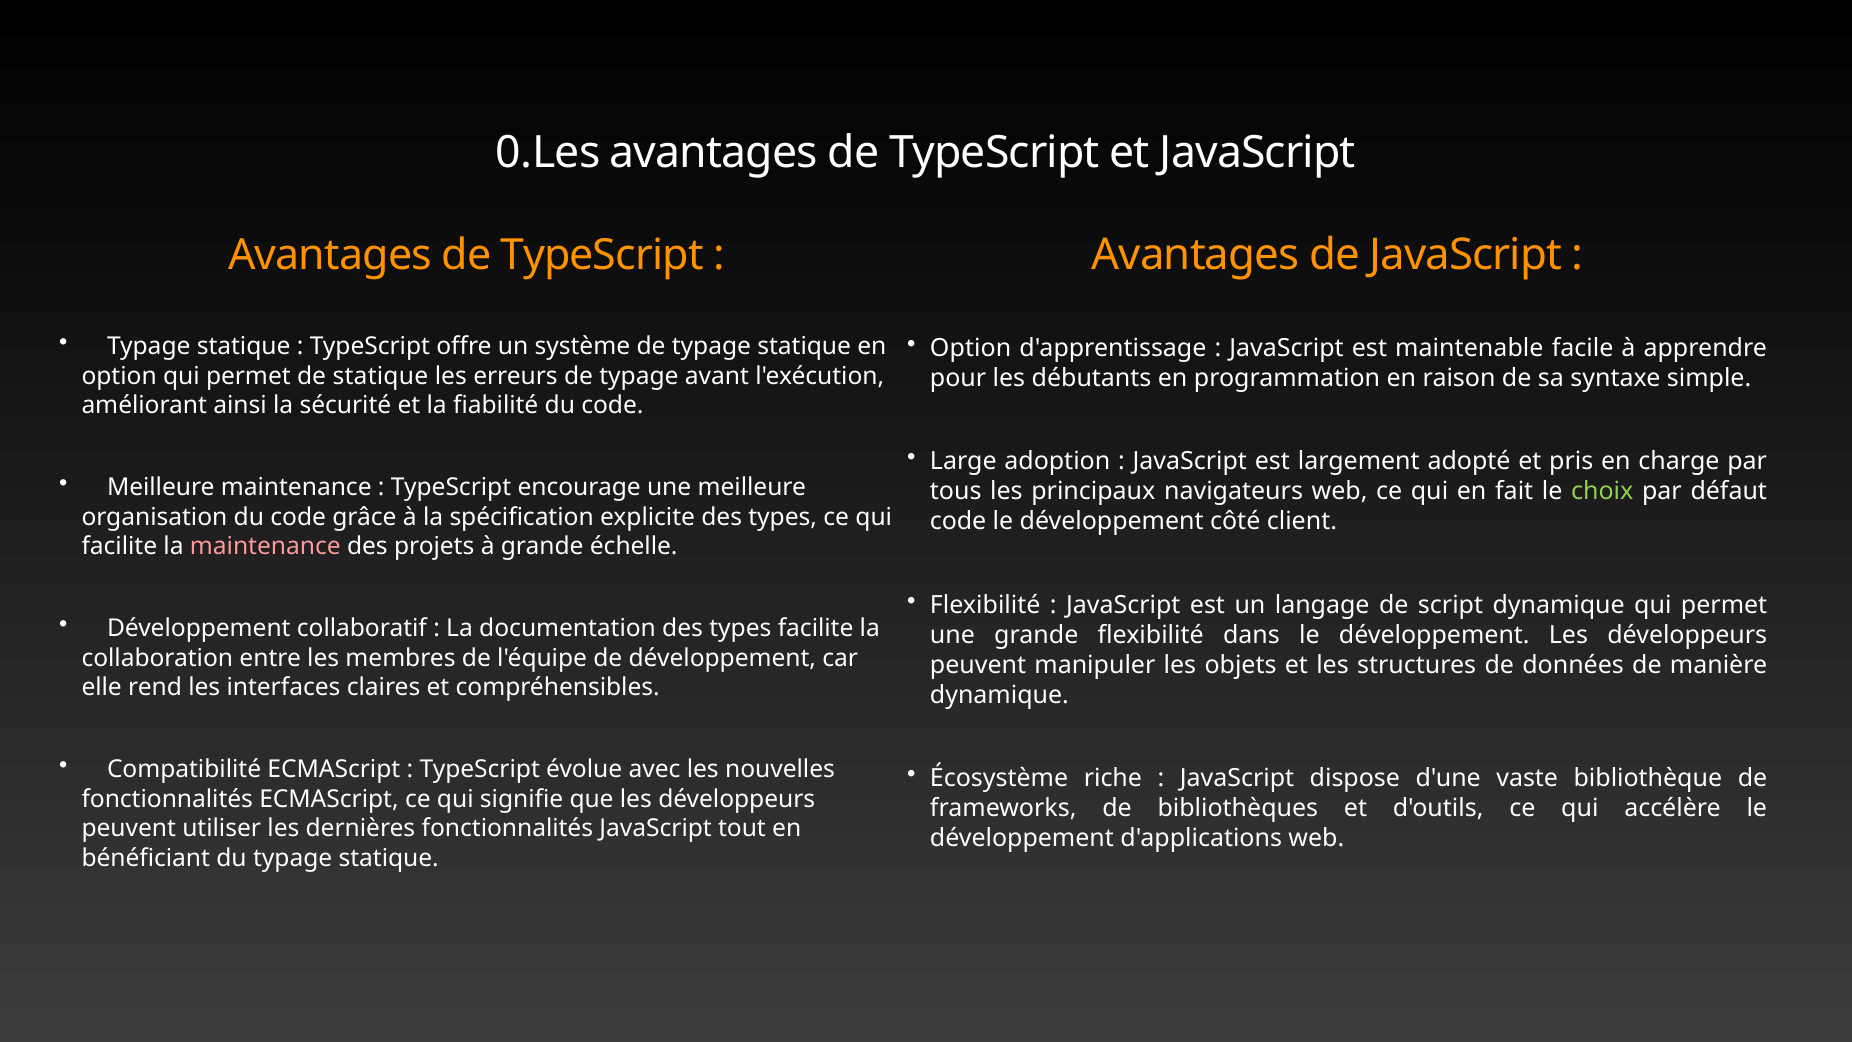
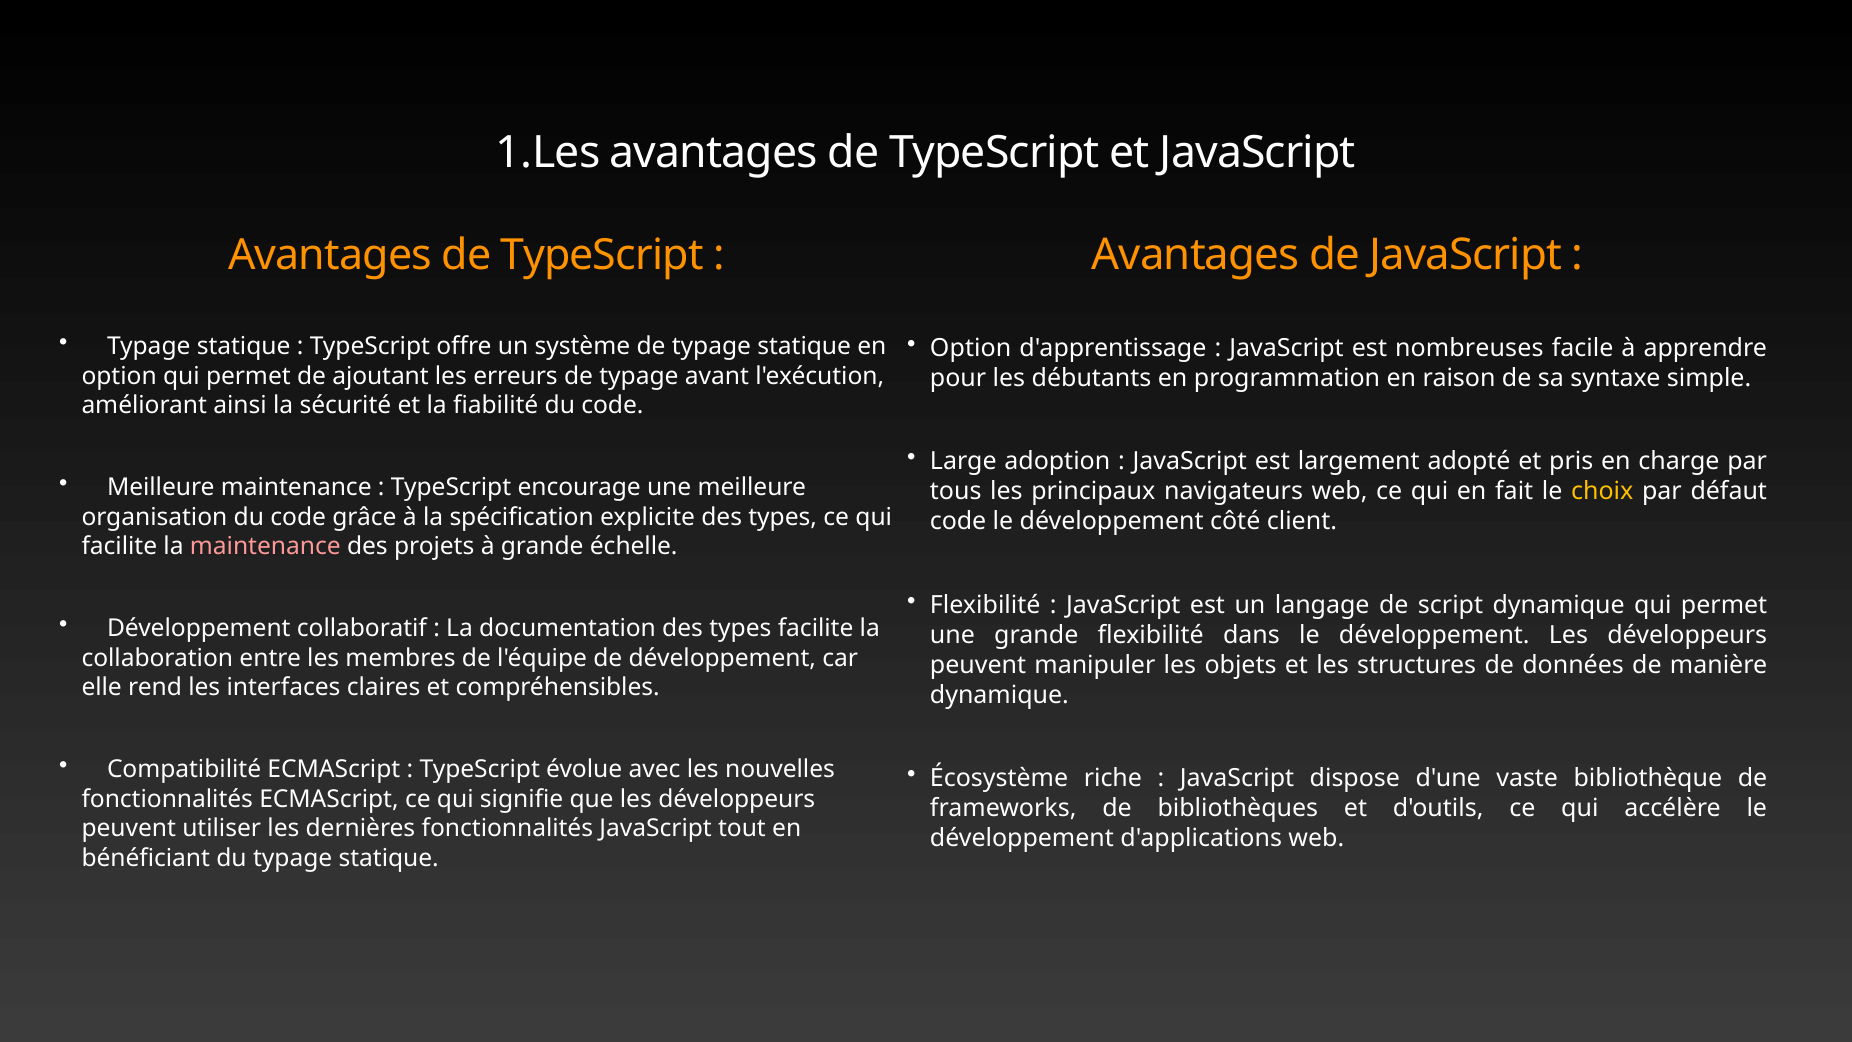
0.Les: 0.Les -> 1.Les
maintenable: maintenable -> nombreuses
de statique: statique -> ajoutant
choix colour: light green -> yellow
